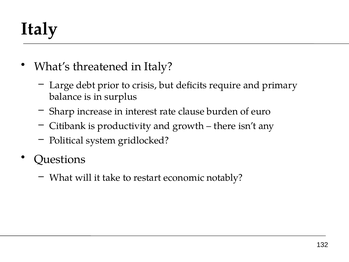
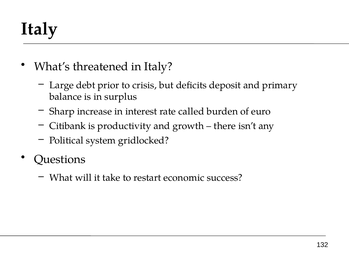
require: require -> deposit
clause: clause -> called
notably: notably -> success
